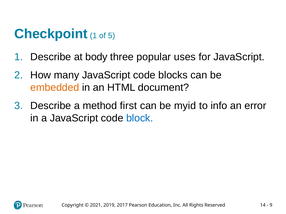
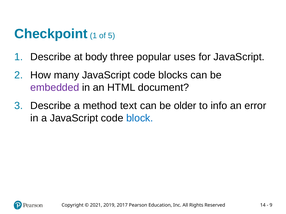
embedded colour: orange -> purple
first: first -> text
myid: myid -> older
